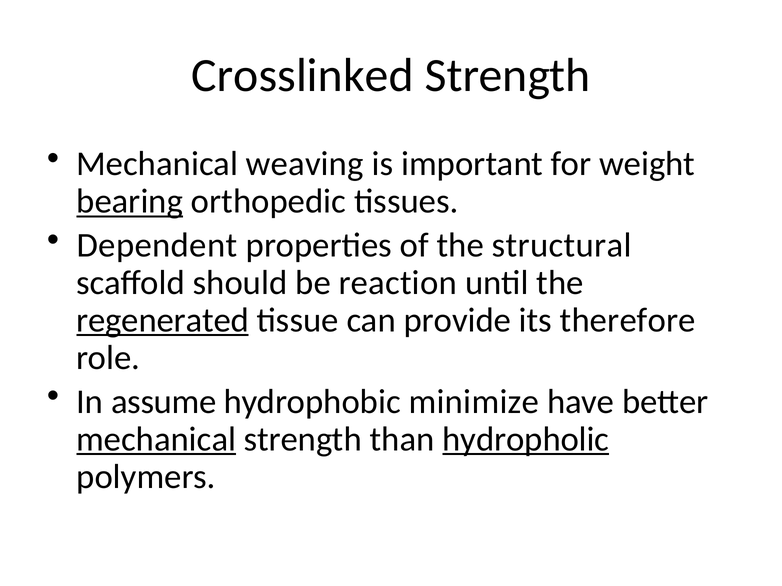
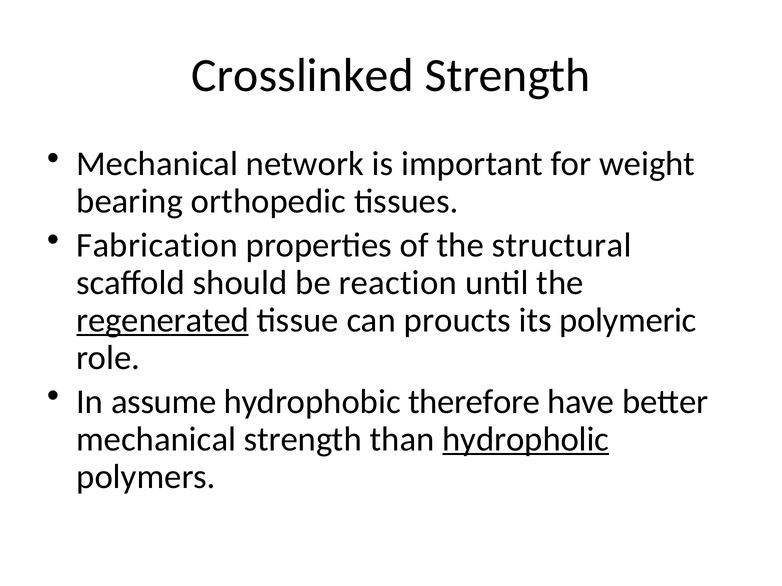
weaving: weaving -> network
bearing underline: present -> none
Dependent: Dependent -> Fabrication
provide: provide -> proucts
therefore: therefore -> polymeric
minimize: minimize -> therefore
mechanical at (156, 439) underline: present -> none
